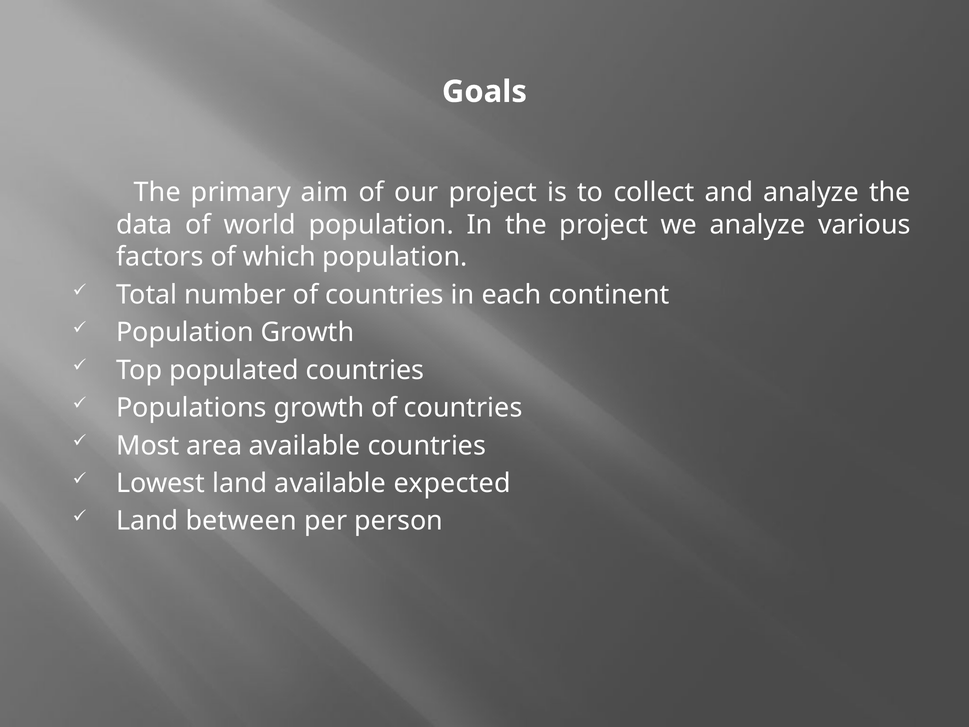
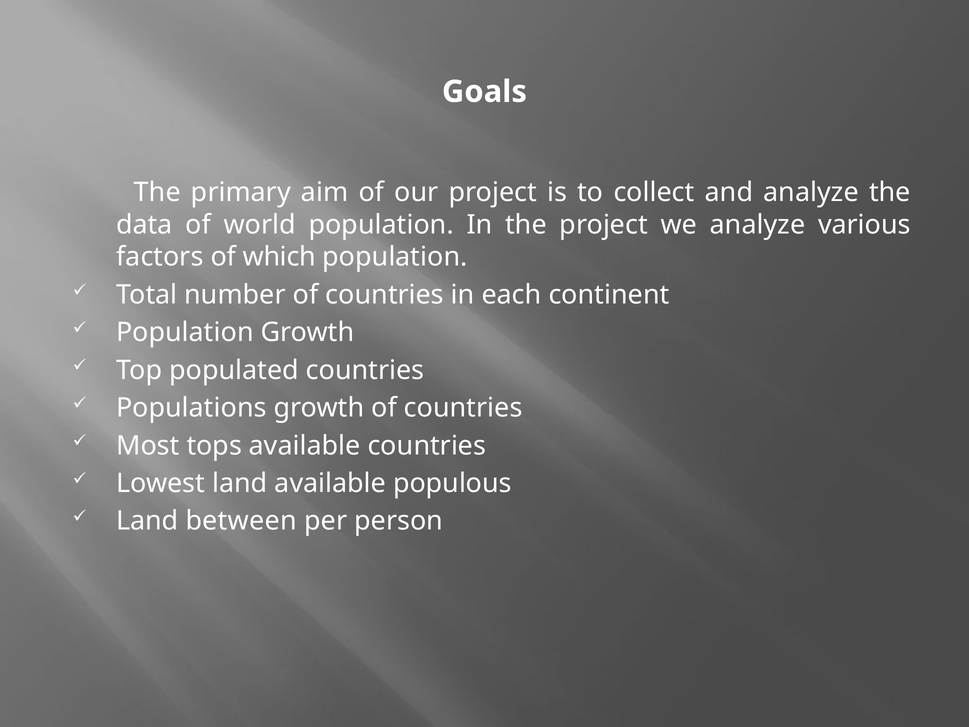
area: area -> tops
expected: expected -> populous
